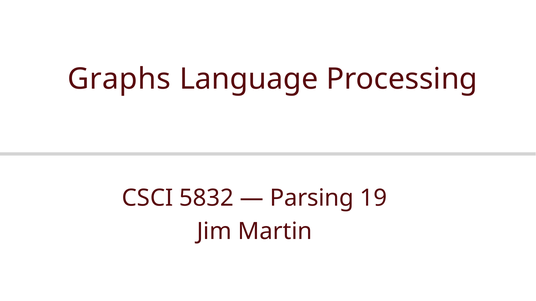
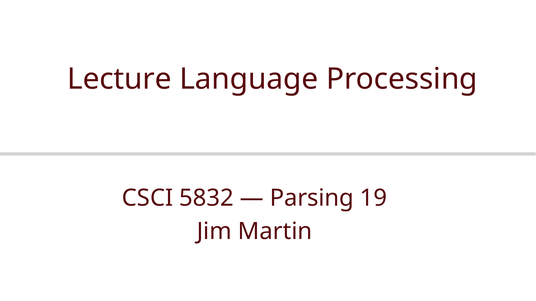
Graphs: Graphs -> Lecture
